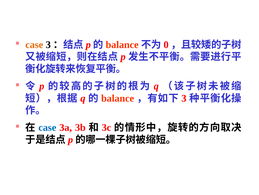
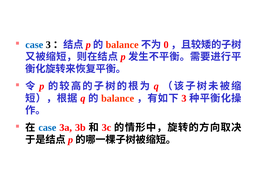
case at (34, 45) colour: orange -> blue
